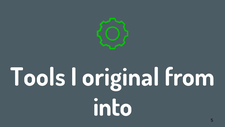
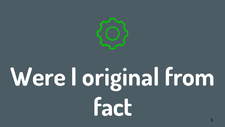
Tools: Tools -> Were
into: into -> fact
